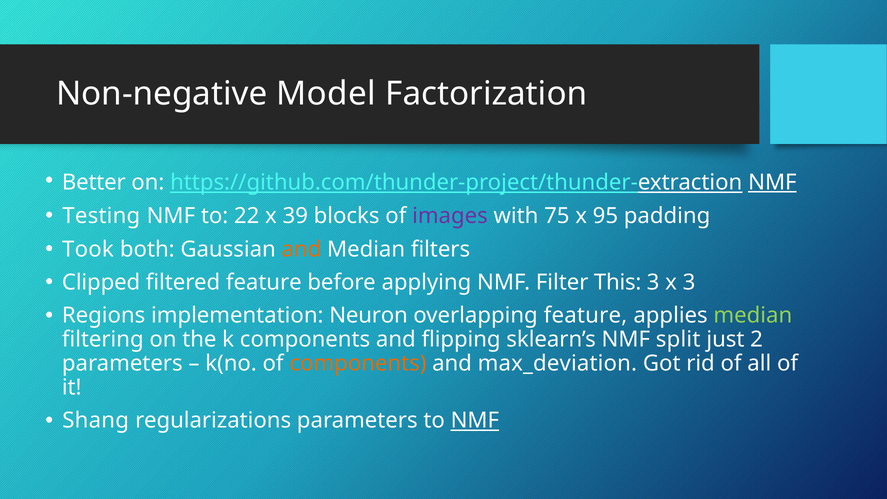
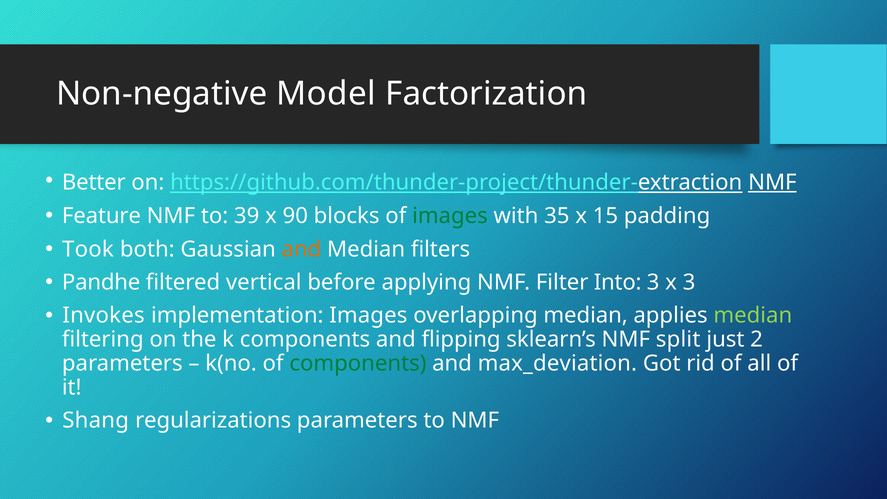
Testing: Testing -> Feature
22: 22 -> 39
39: 39 -> 90
images at (450, 216) colour: purple -> green
75: 75 -> 35
95: 95 -> 15
Clipped: Clipped -> Pandhe
filtered feature: feature -> vertical
This: This -> Into
Regions: Regions -> Invokes
implementation Neuron: Neuron -> Images
overlapping feature: feature -> median
components at (358, 363) colour: orange -> green
NMF at (475, 421) underline: present -> none
